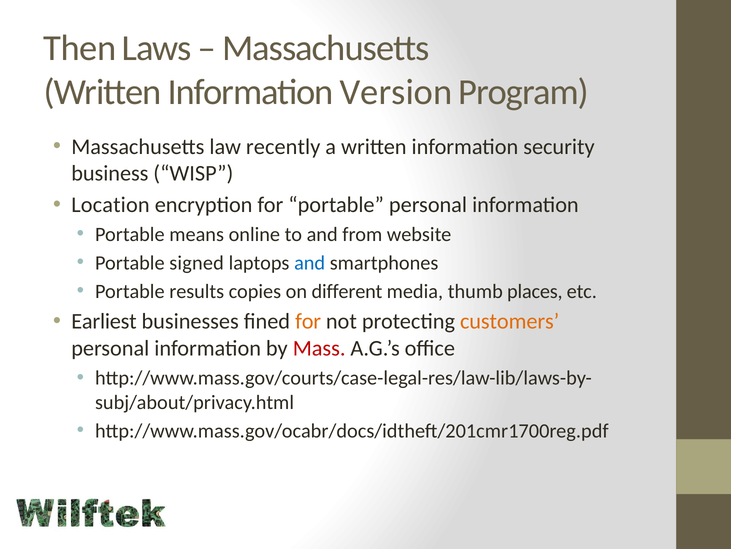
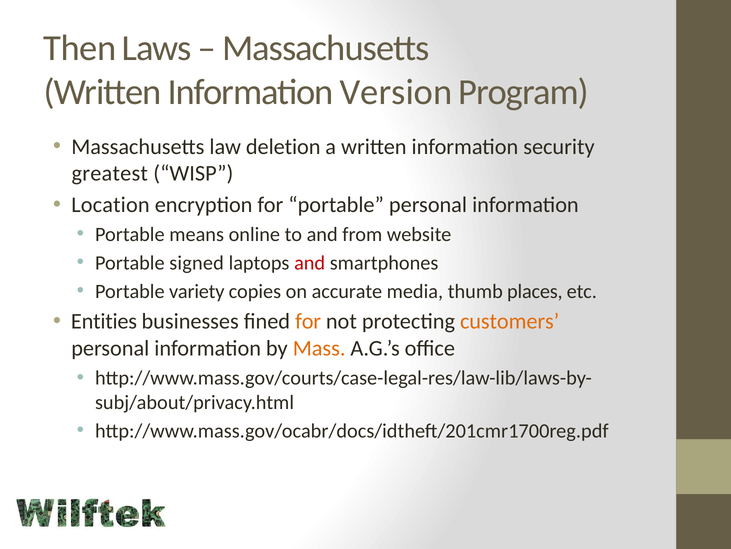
recently: recently -> deletion
business: business -> greatest
and at (310, 263) colour: blue -> red
results: results -> variety
different: different -> accurate
Earliest: Earliest -> Entities
Mass colour: red -> orange
